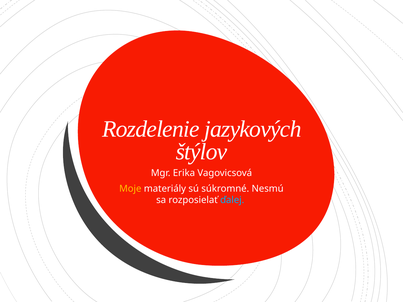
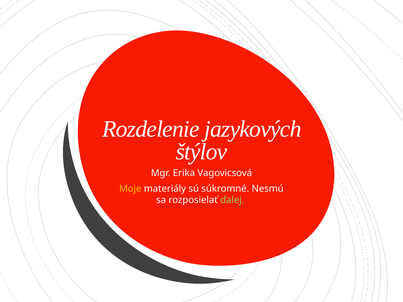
ďalej colour: light blue -> light green
